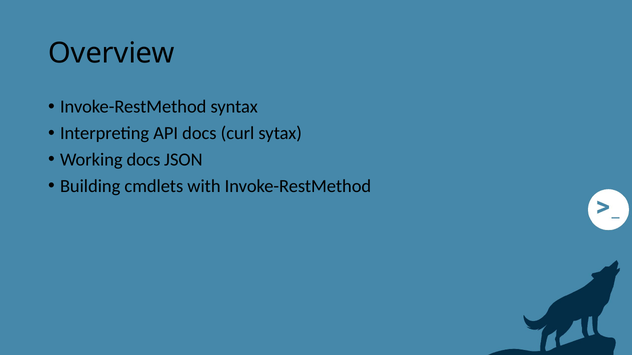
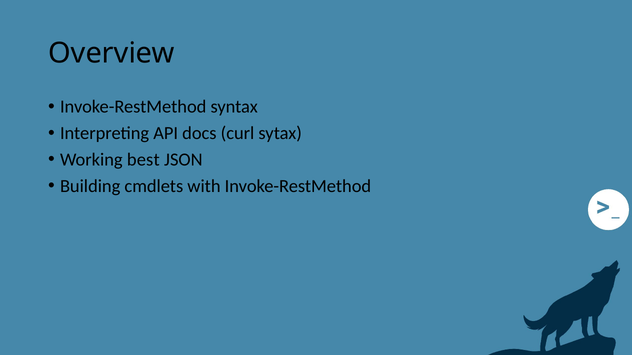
Working docs: docs -> best
